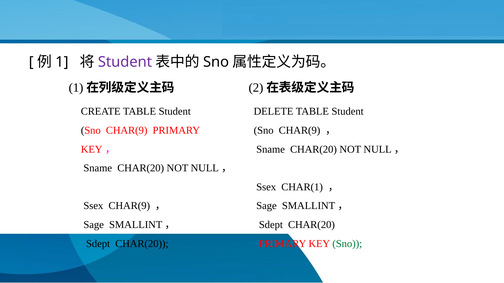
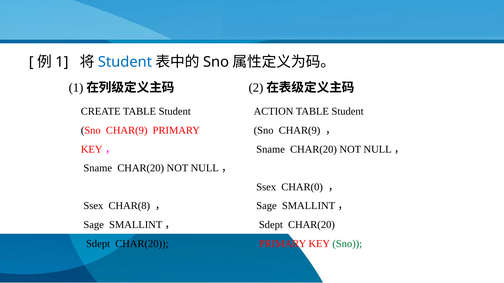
Student at (125, 62) colour: purple -> blue
DELETE: DELETE -> ACTION
CHAR(1: CHAR(1 -> CHAR(0
Ssex CHAR(9: CHAR(9 -> CHAR(8
